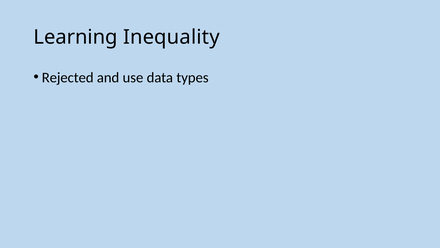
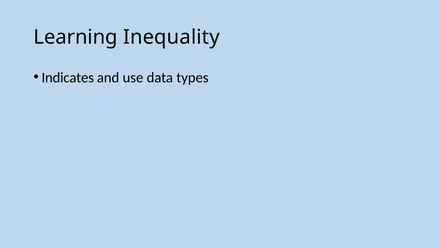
Rejected: Rejected -> Indicates
